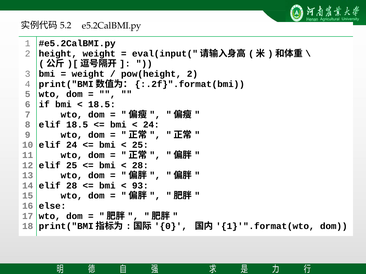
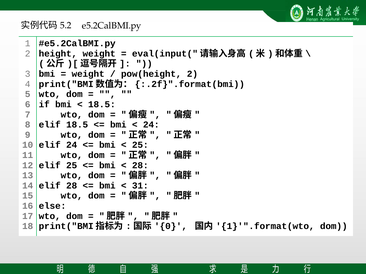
93: 93 -> 31
